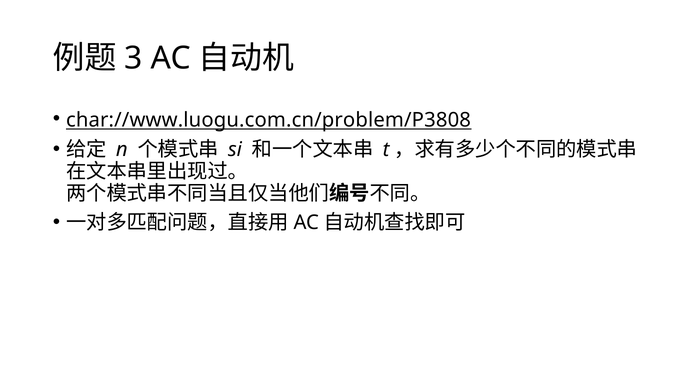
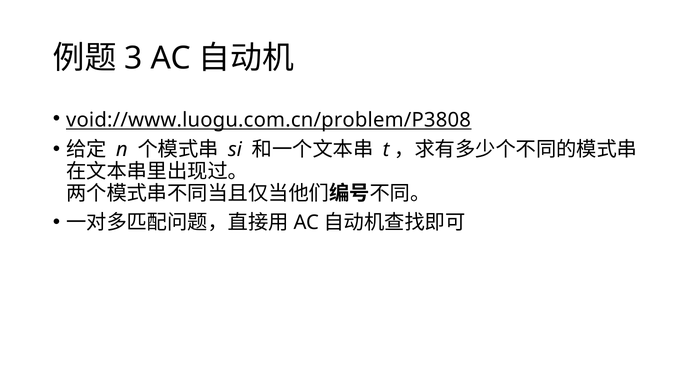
char://www.luogu.com.cn/problem/P3808: char://www.luogu.com.cn/problem/P3808 -> void://www.luogu.com.cn/problem/P3808
